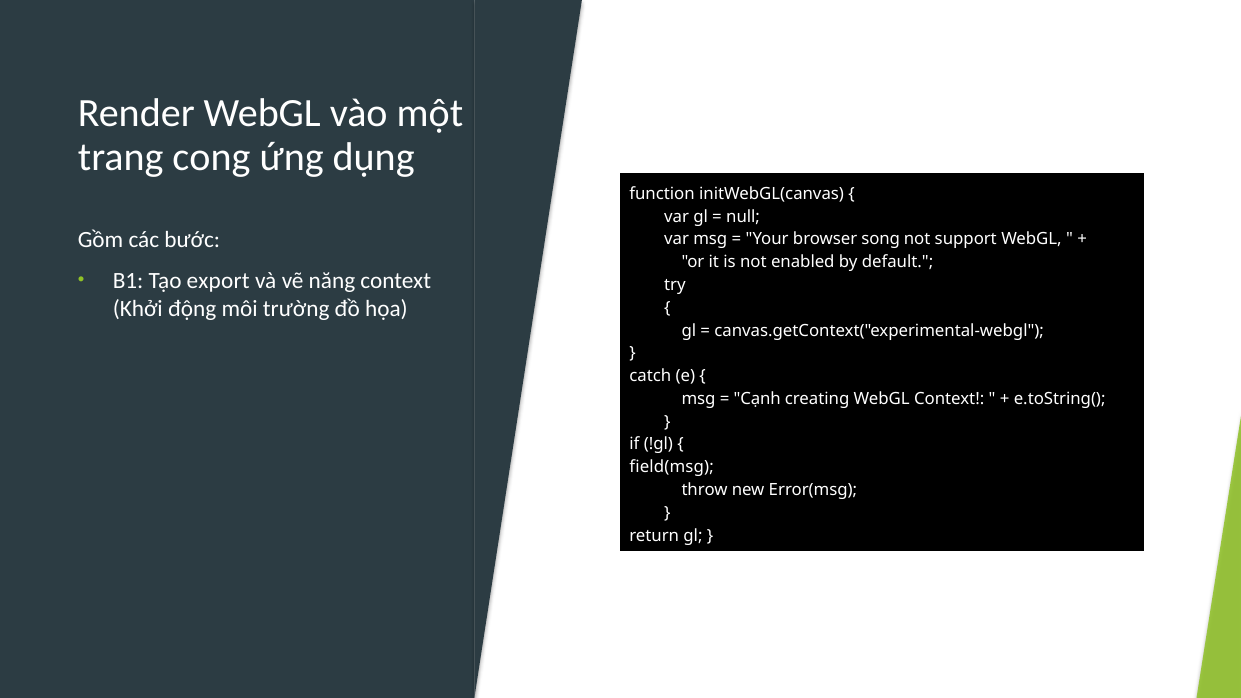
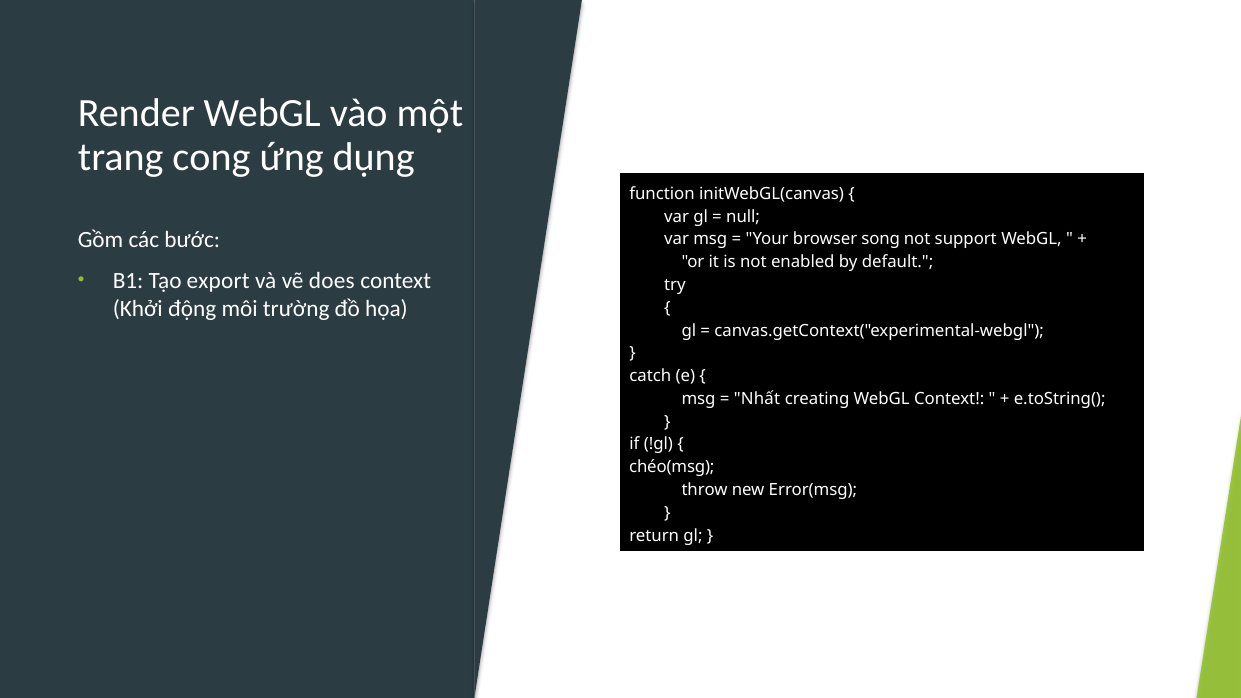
năng: năng -> does
Cạnh: Cạnh -> Nhất
field(msg: field(msg -> chéo(msg
